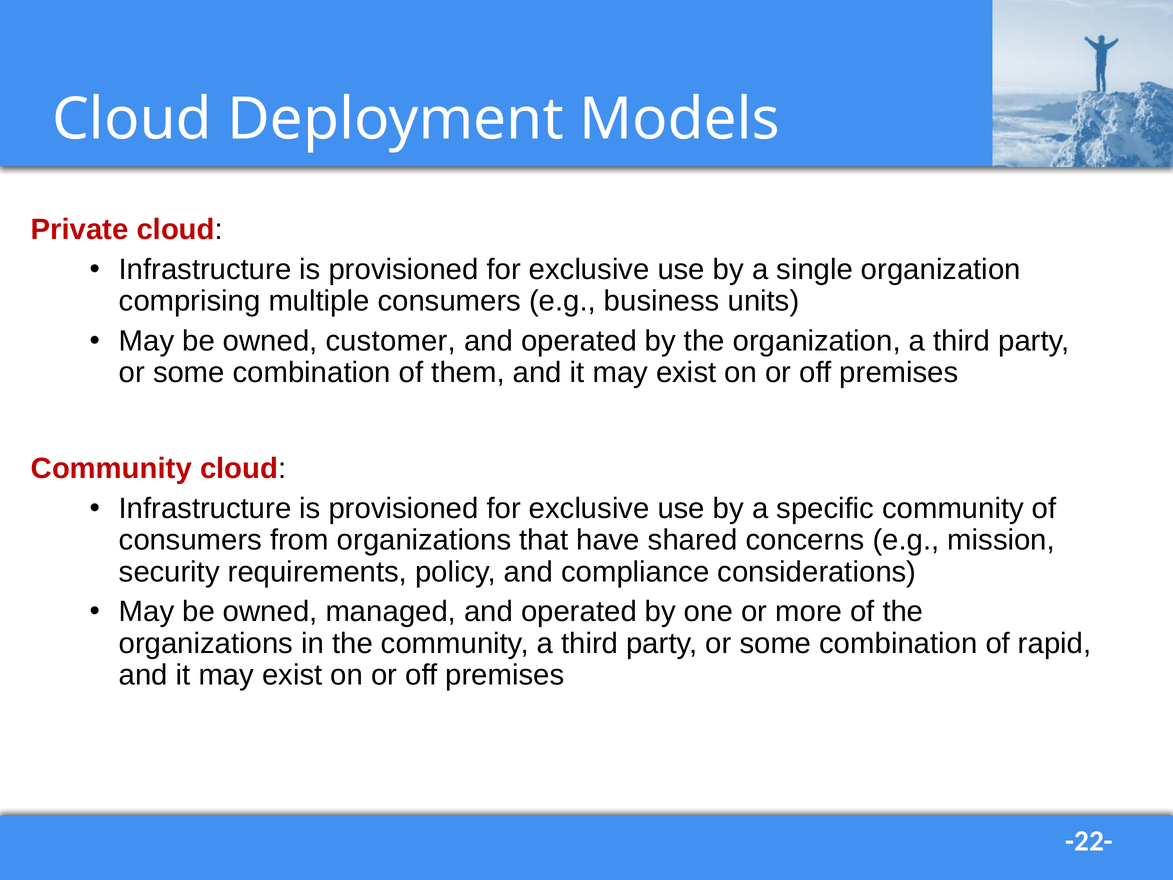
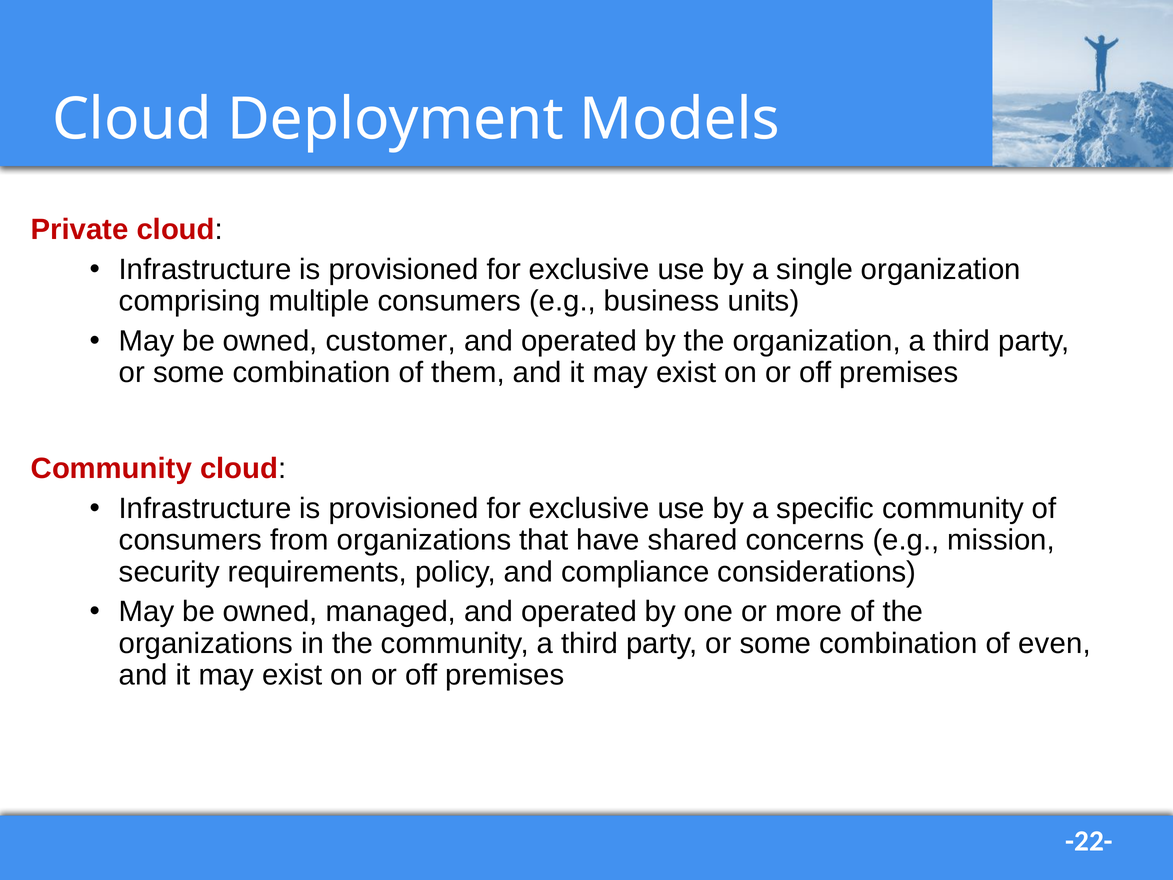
rapid: rapid -> even
